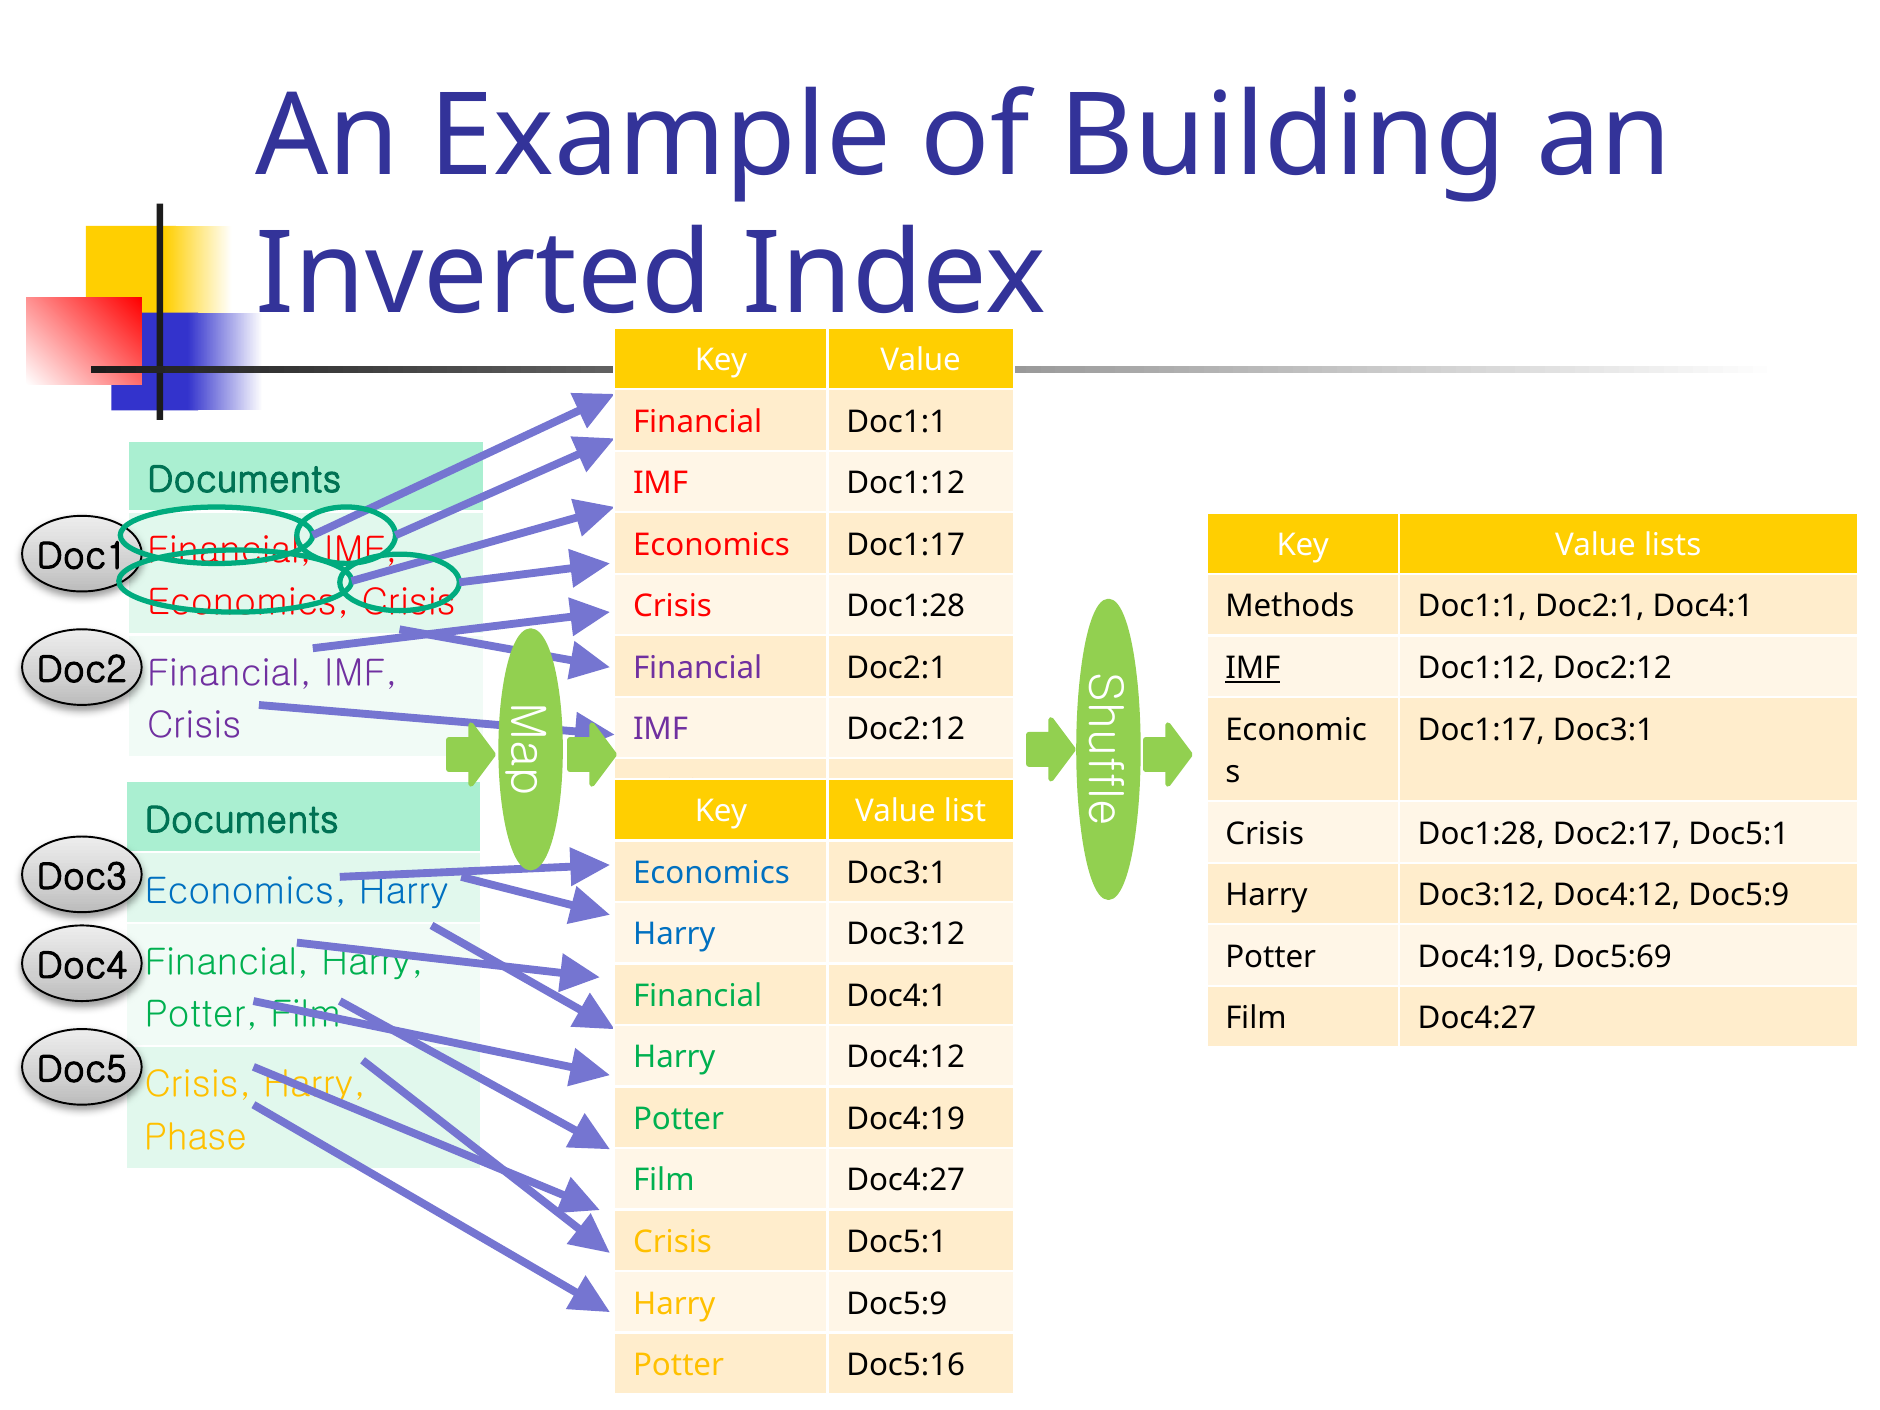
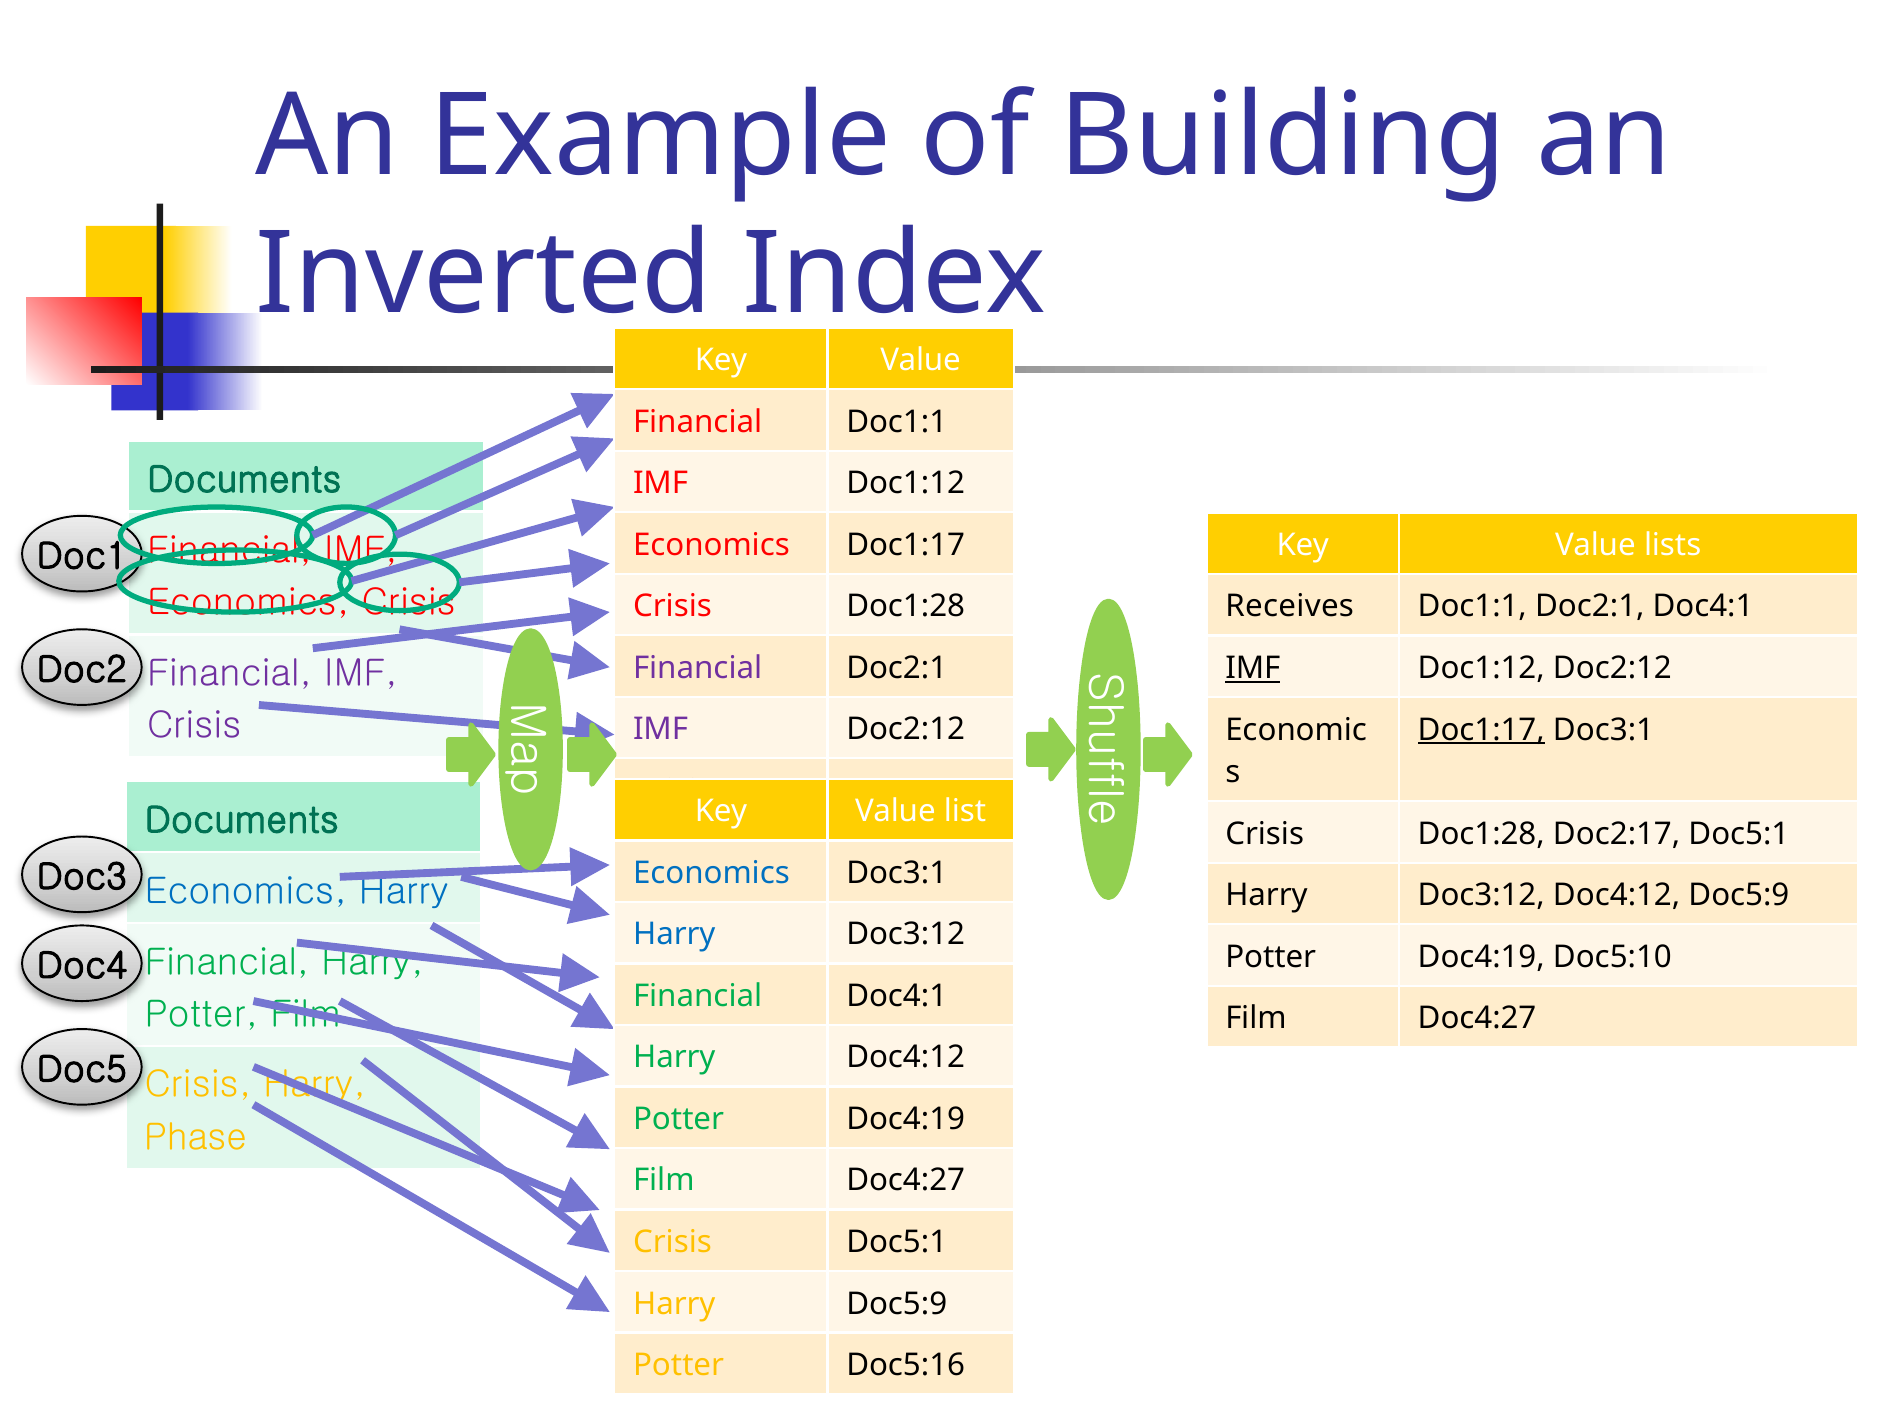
Methods: Methods -> Receives
Doc1:17 at (1481, 730) underline: none -> present
Doc5:69: Doc5:69 -> Doc5:10
